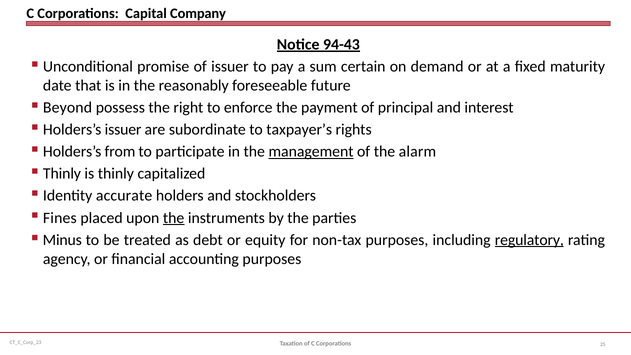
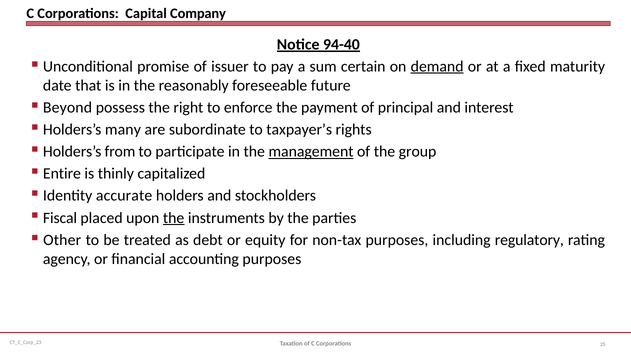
94-43: 94-43 -> 94-40
demand underline: none -> present
Holders’s issuer: issuer -> many
alarm: alarm -> group
Thinly at (62, 174): Thinly -> Entire
Fines: Fines -> Fiscal
Minus: Minus -> Other
regulatory underline: present -> none
